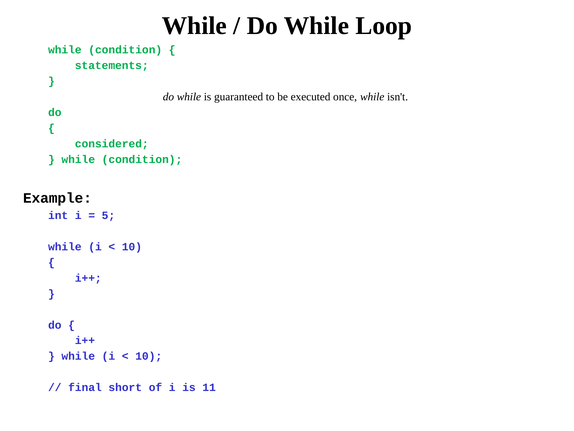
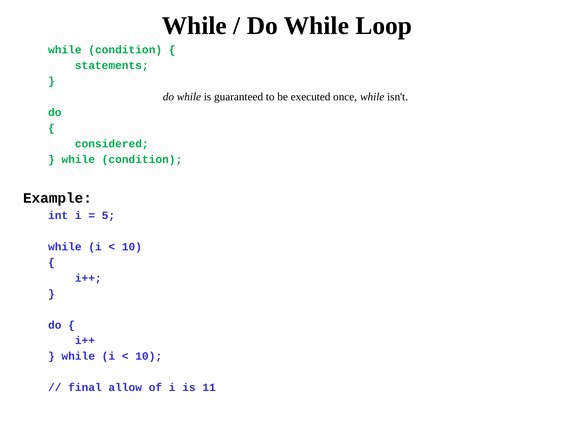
short: short -> allow
